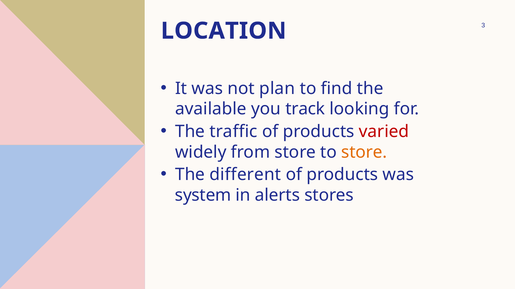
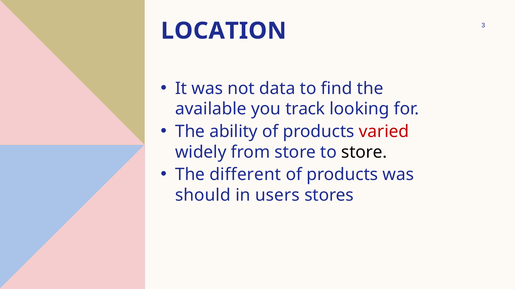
plan: plan -> data
traffic: traffic -> ability
store at (364, 152) colour: orange -> black
system: system -> should
alerts: alerts -> users
